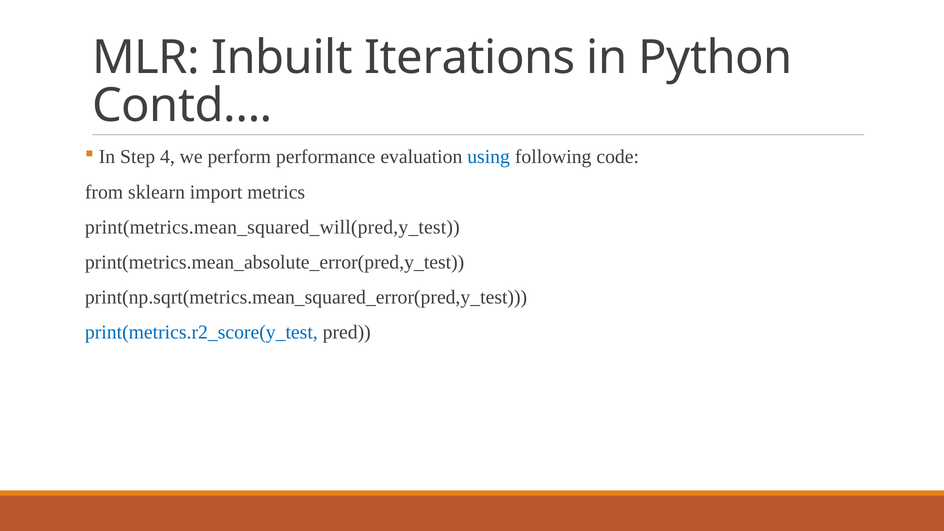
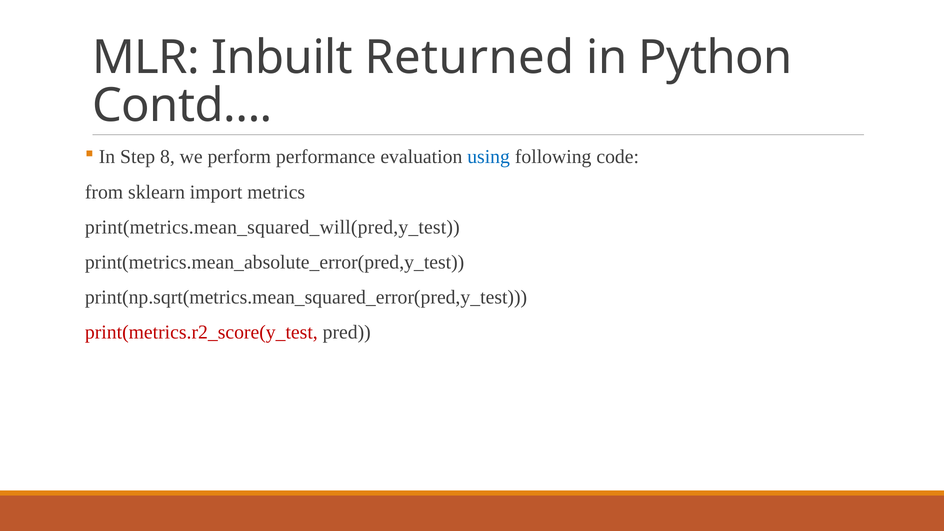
Iterations: Iterations -> Returned
4: 4 -> 8
print(metrics.r2_score(y_test colour: blue -> red
